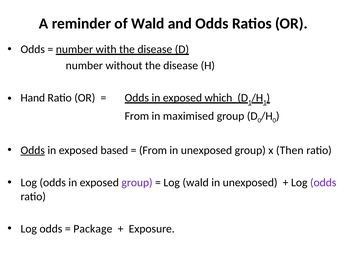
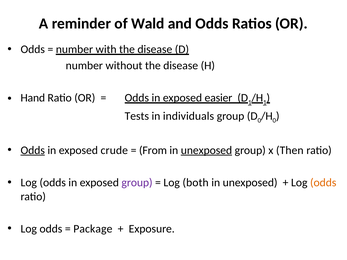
which: which -> easier
From at (137, 116): From -> Tests
maximised: maximised -> individuals
based: based -> crude
unexposed at (206, 150) underline: none -> present
Log wald: wald -> both
odds at (323, 183) colour: purple -> orange
